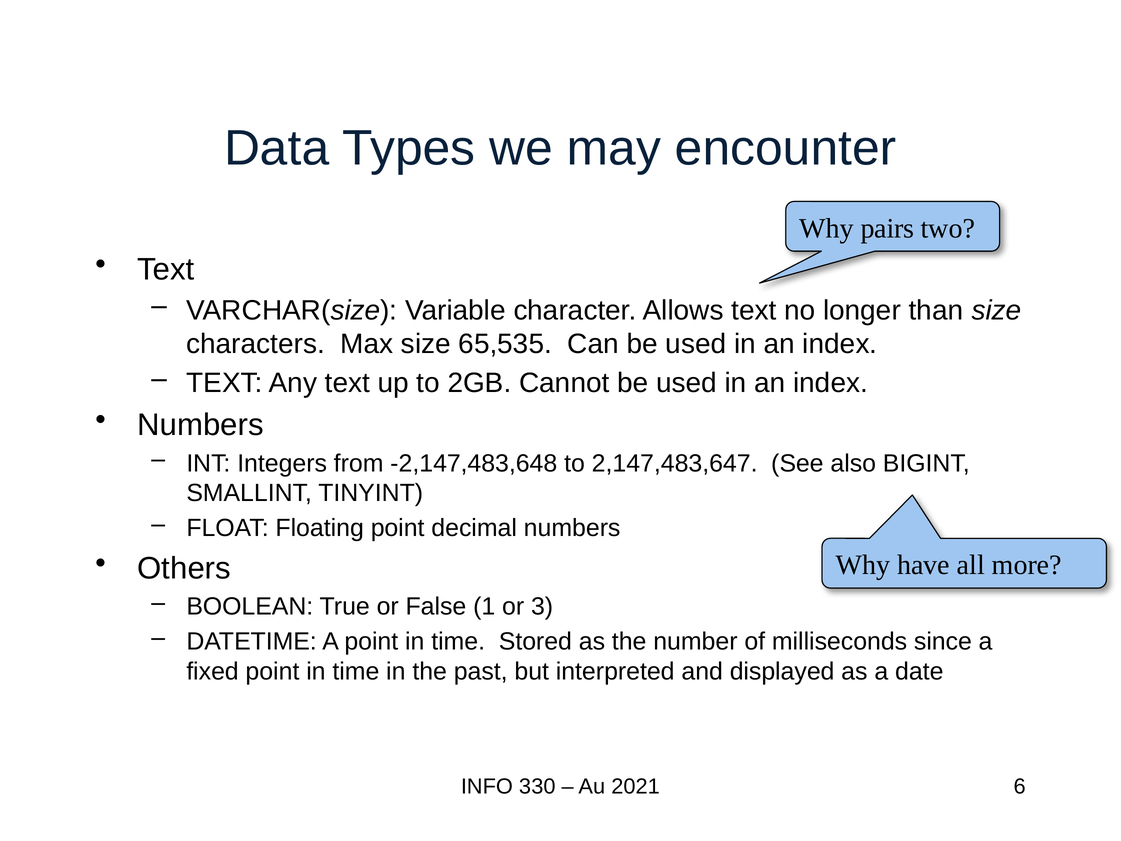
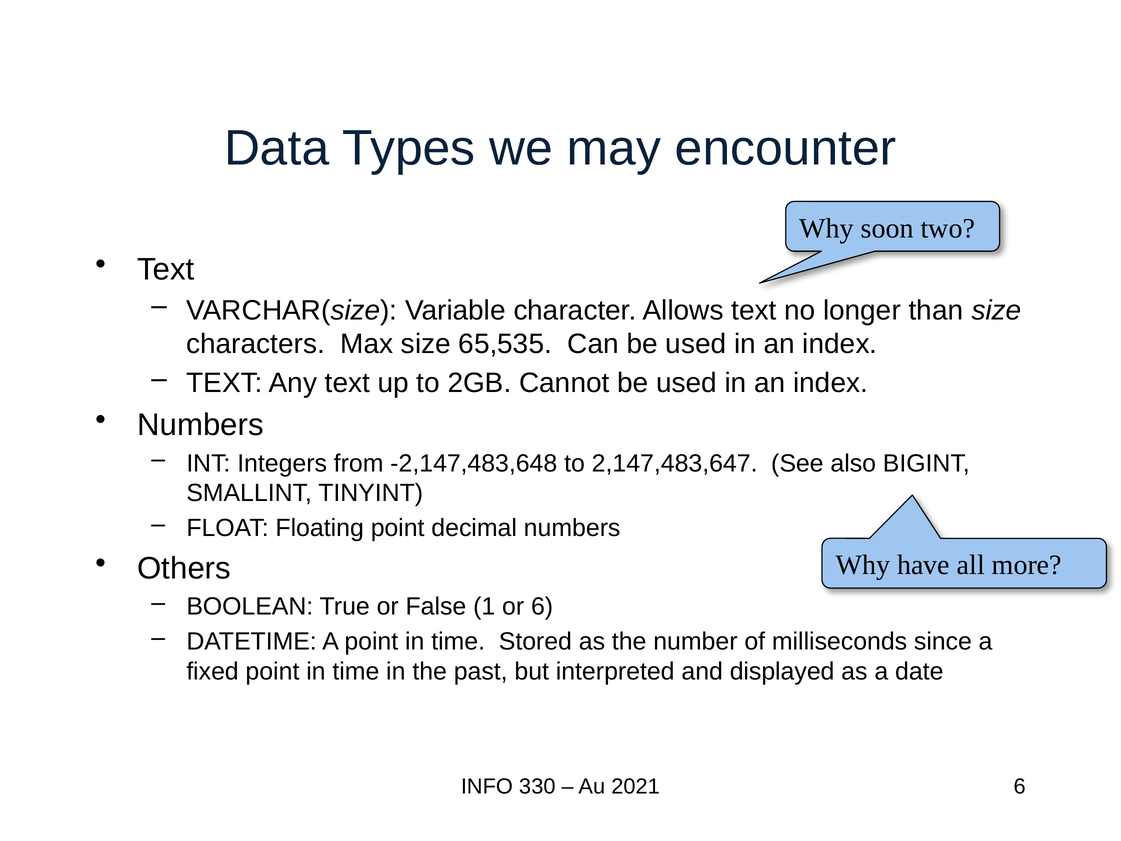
pairs: pairs -> soon
or 3: 3 -> 6
